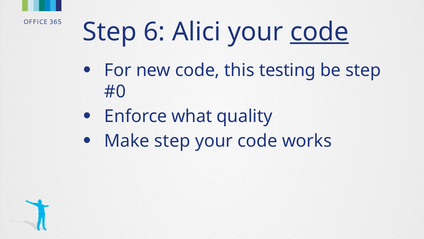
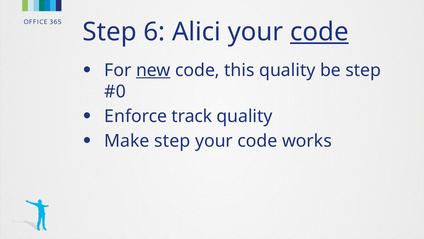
new underline: none -> present
this testing: testing -> quality
what: what -> track
